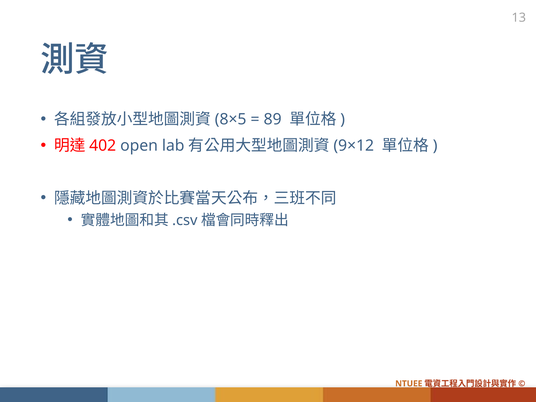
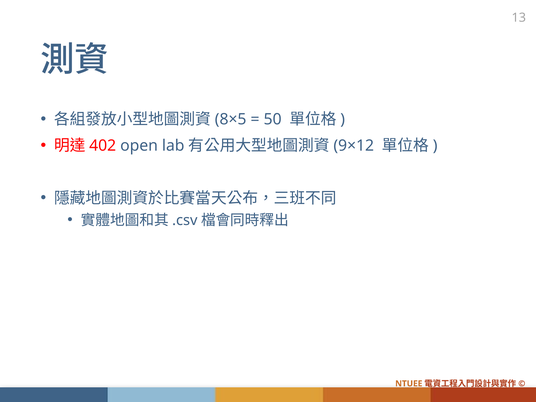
89: 89 -> 50
